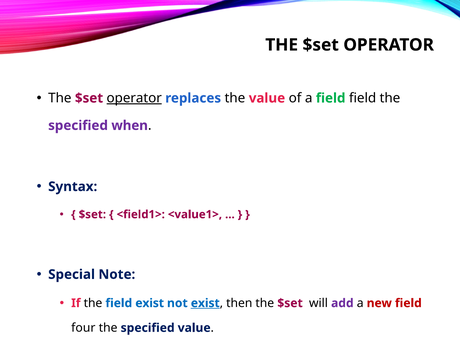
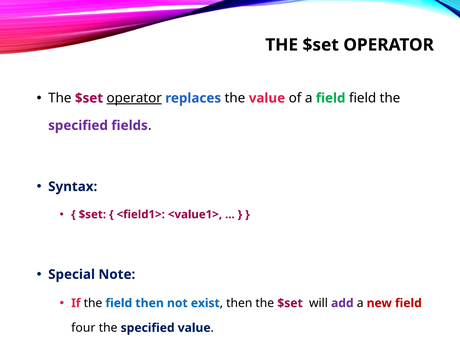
when: when -> fields
field exist: exist -> then
exist at (205, 303) underline: present -> none
